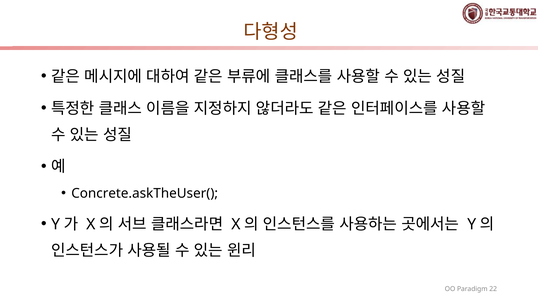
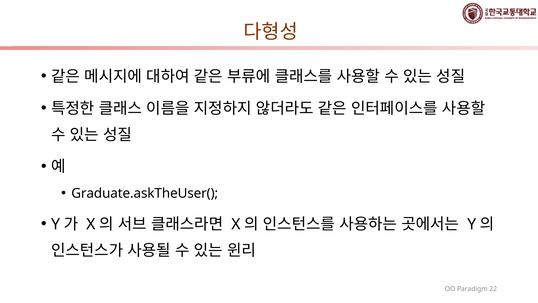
Concrete.askTheUser(: Concrete.askTheUser( -> Graduate.askTheUser(
